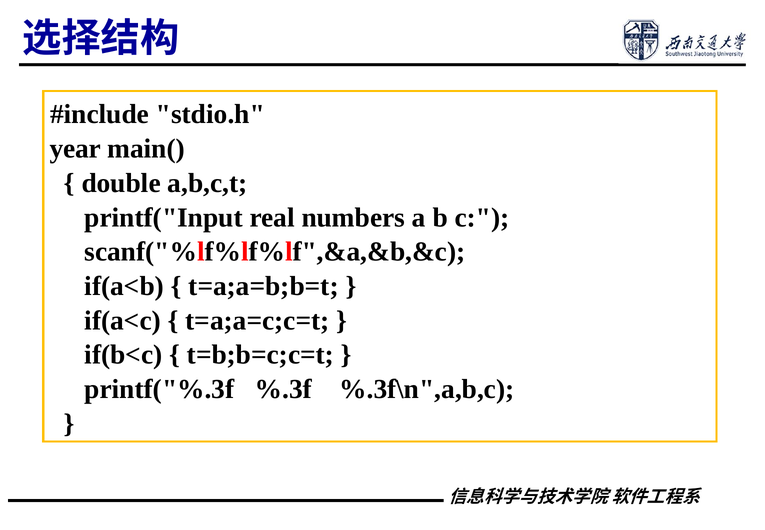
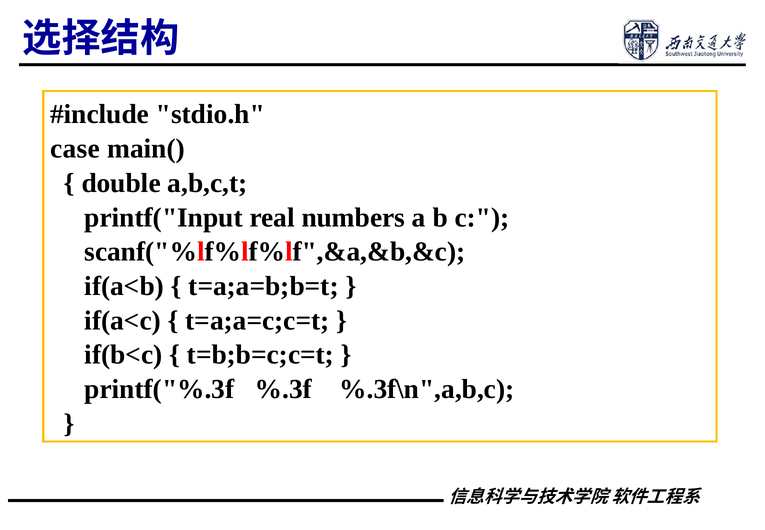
year: year -> case
